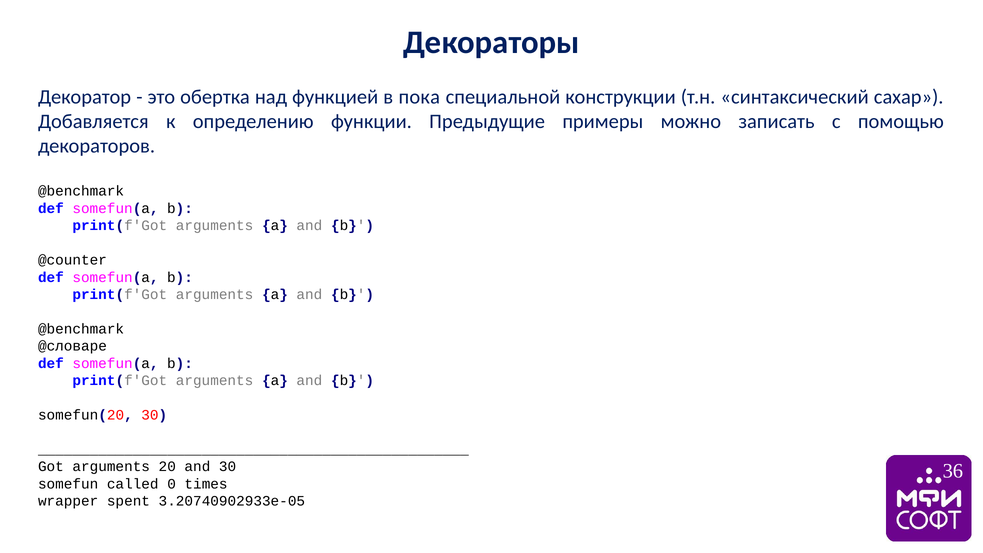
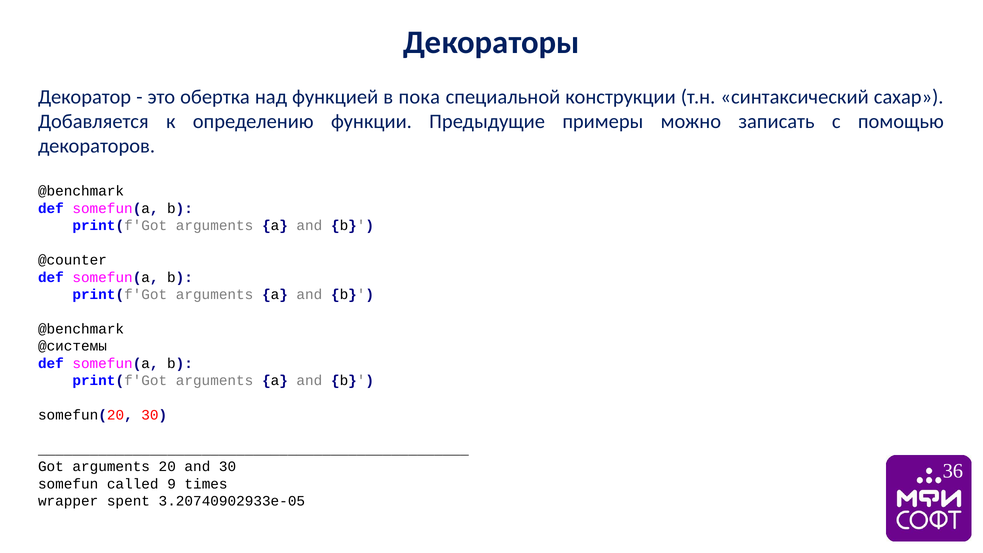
@словаре: @словаре -> @системы
0: 0 -> 9
